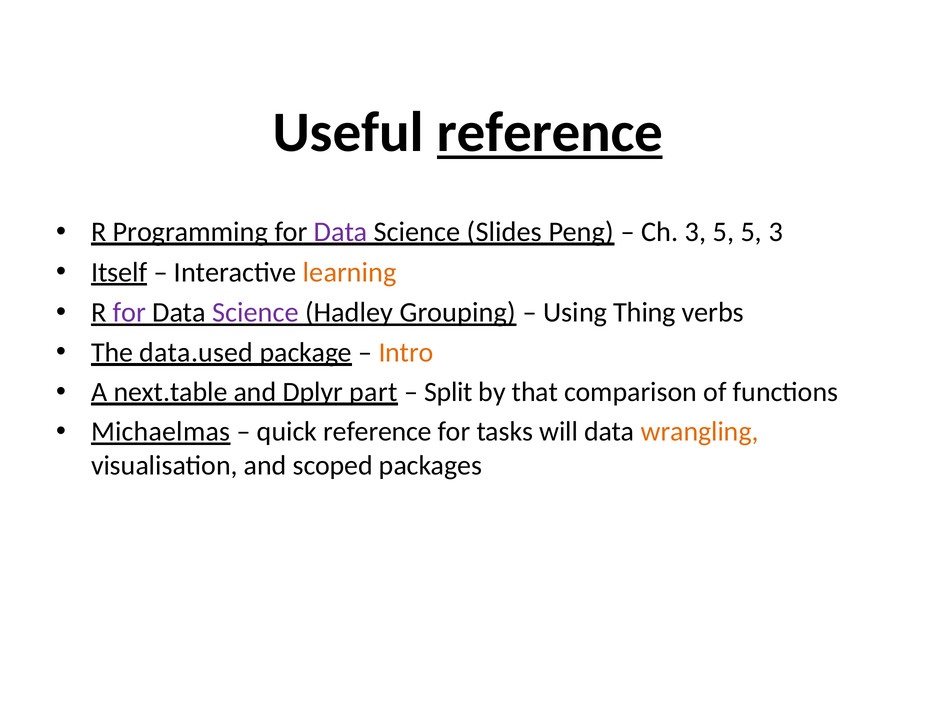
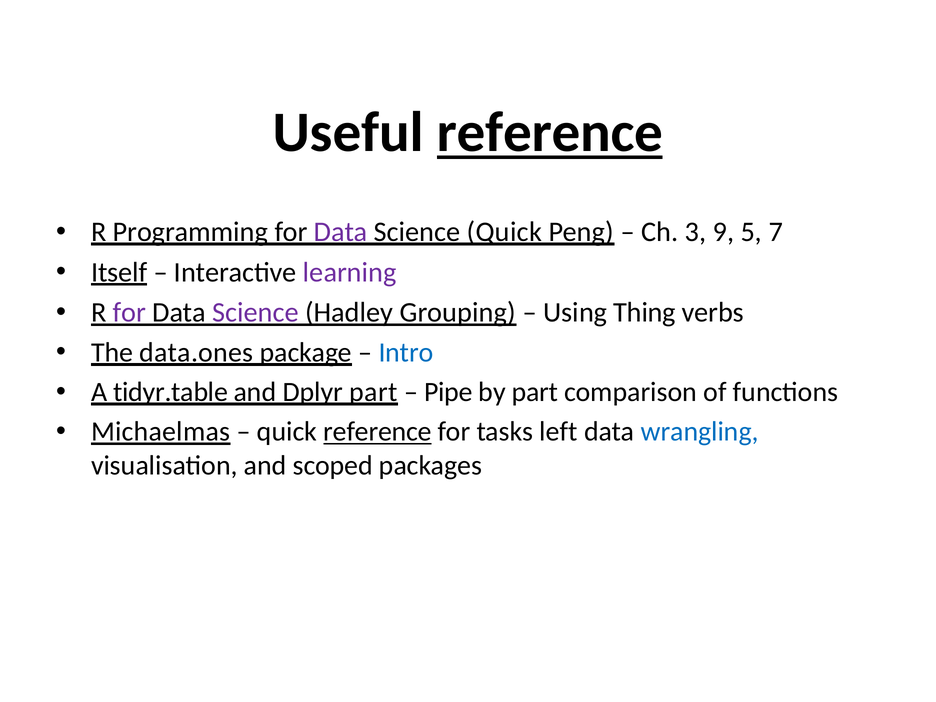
Science Slides: Slides -> Quick
3 5: 5 -> 9
5 3: 3 -> 7
learning colour: orange -> purple
data.used: data.used -> data.ones
Intro colour: orange -> blue
next.table: next.table -> tidyr.table
Split: Split -> Pipe
by that: that -> part
reference at (378, 432) underline: none -> present
will: will -> left
wrangling colour: orange -> blue
